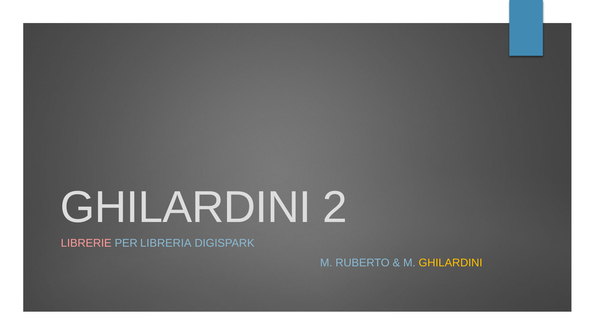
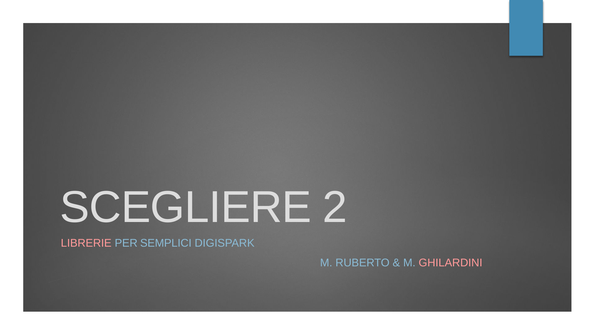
GHILARDINI at (186, 207): GHILARDINI -> SCEGLIERE
LIBRERIA: LIBRERIA -> SEMPLICI
GHILARDINI at (451, 262) colour: yellow -> pink
